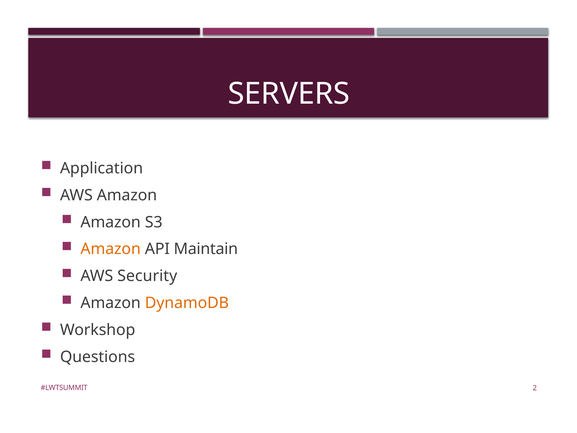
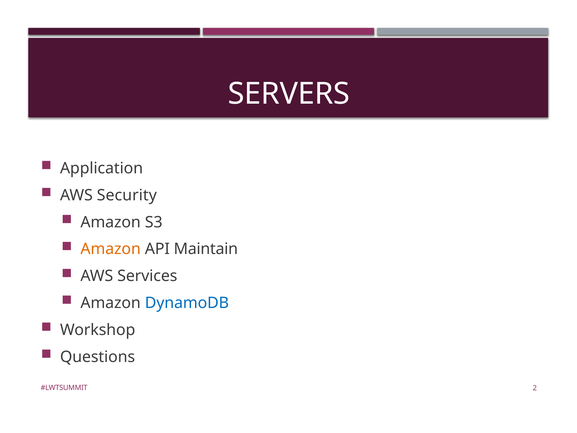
AWS Amazon: Amazon -> Security
Security: Security -> Services
DynamoDB colour: orange -> blue
